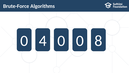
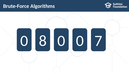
4: 4 -> 8
8: 8 -> 7
